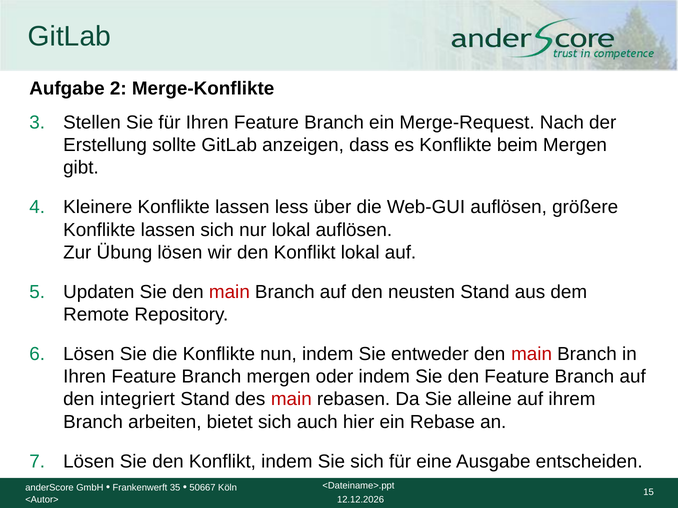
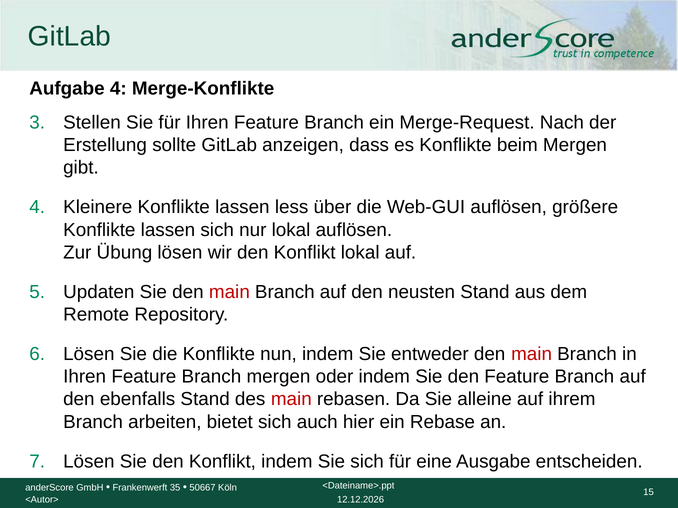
Aufgabe 2: 2 -> 4
integriert: integriert -> ebenfalls
